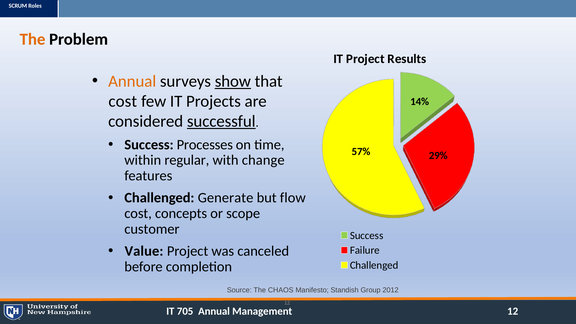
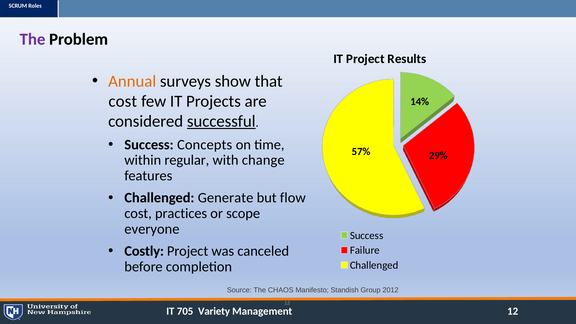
The at (33, 39) colour: orange -> purple
show underline: present -> none
Processes: Processes -> Concepts
concepts: concepts -> practices
customer: customer -> everyone
Value: Value -> Costly
Annual at (214, 311): Annual -> Variety
